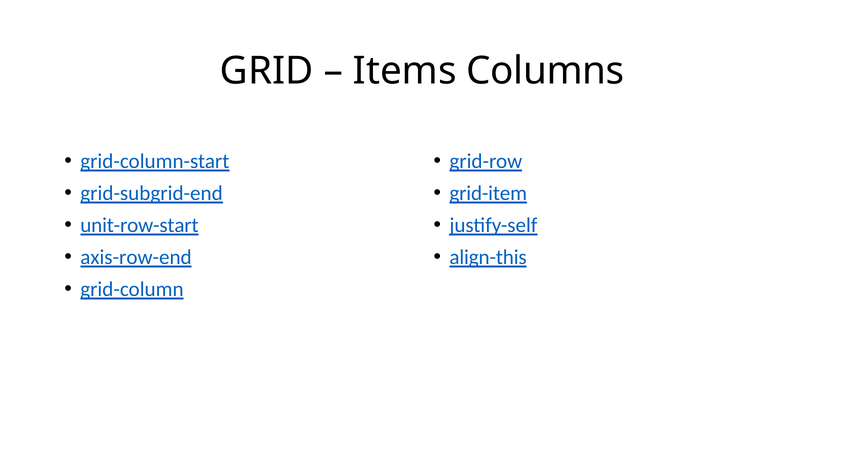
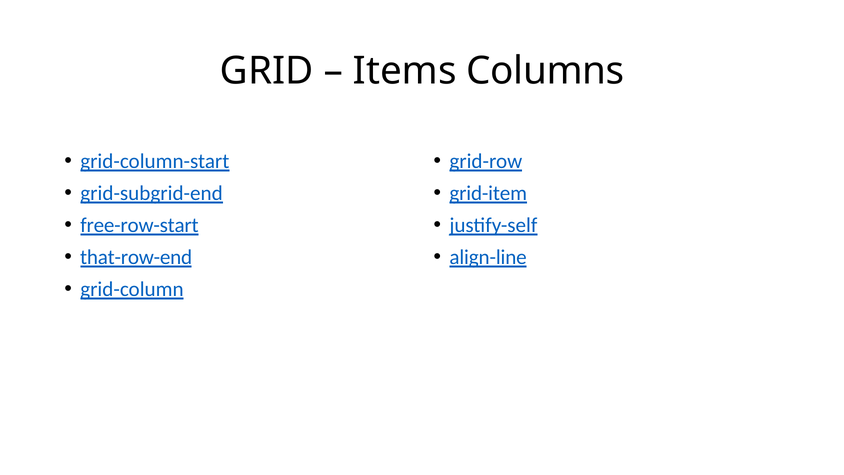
unit-row-start: unit-row-start -> free-row-start
axis-row-end: axis-row-end -> that-row-end
align-this: align-this -> align-line
